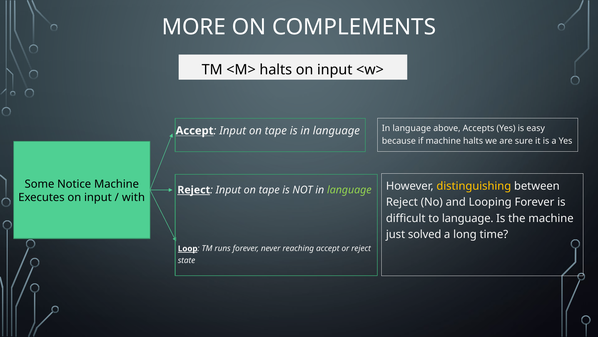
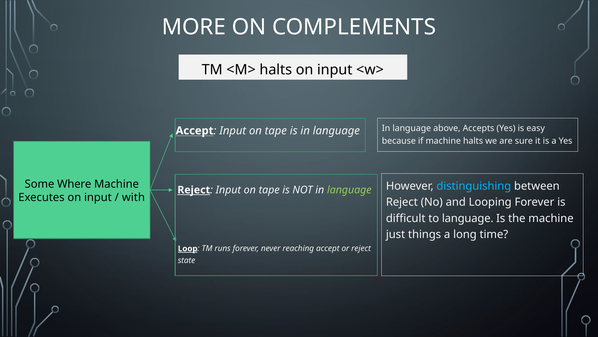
Notice: Notice -> Where
distinguishing colour: yellow -> light blue
solved: solved -> things
